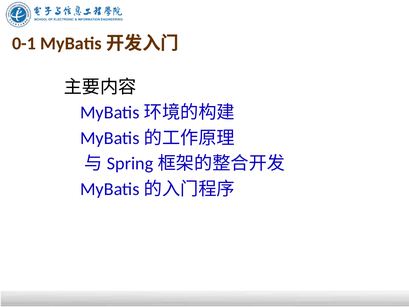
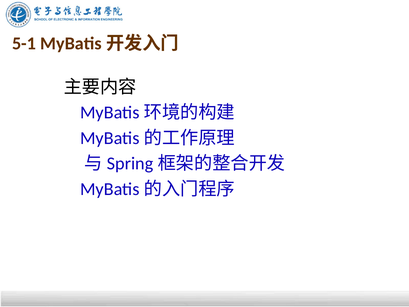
0-1: 0-1 -> 5-1
